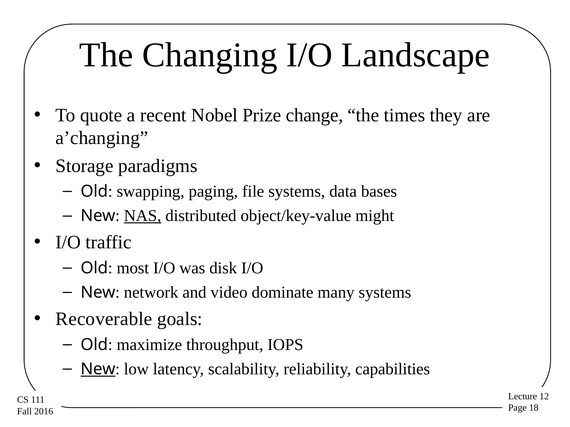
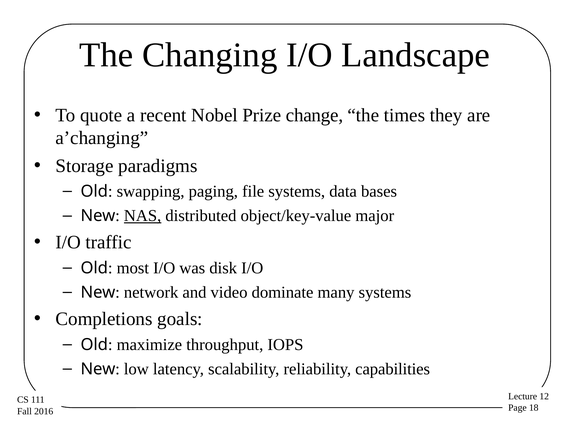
might: might -> major
Recoverable: Recoverable -> Completions
New at (98, 369) underline: present -> none
